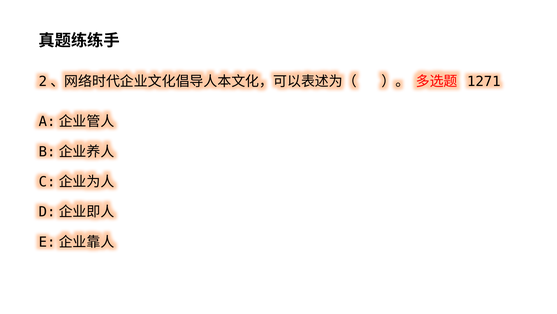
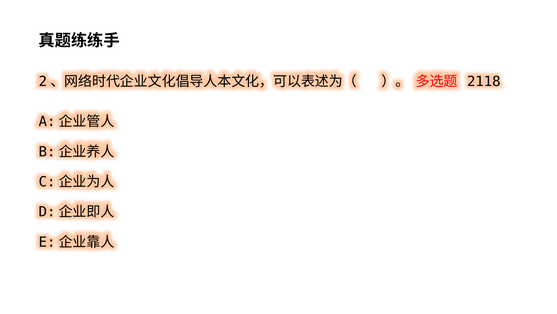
1271: 1271 -> 2118
